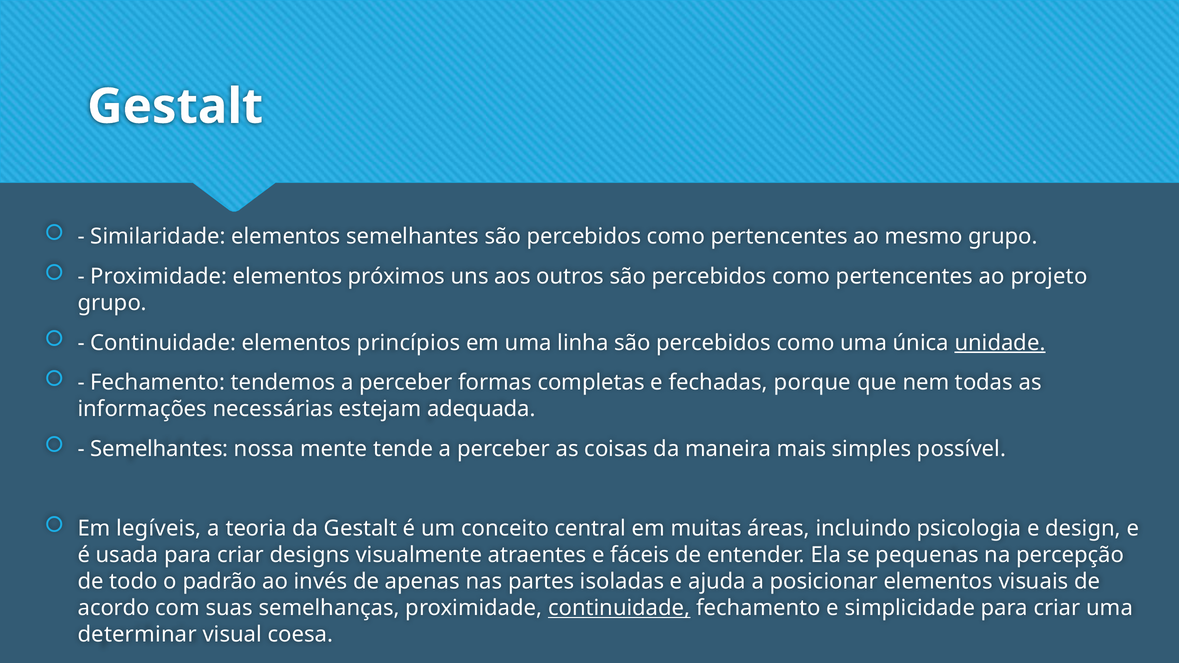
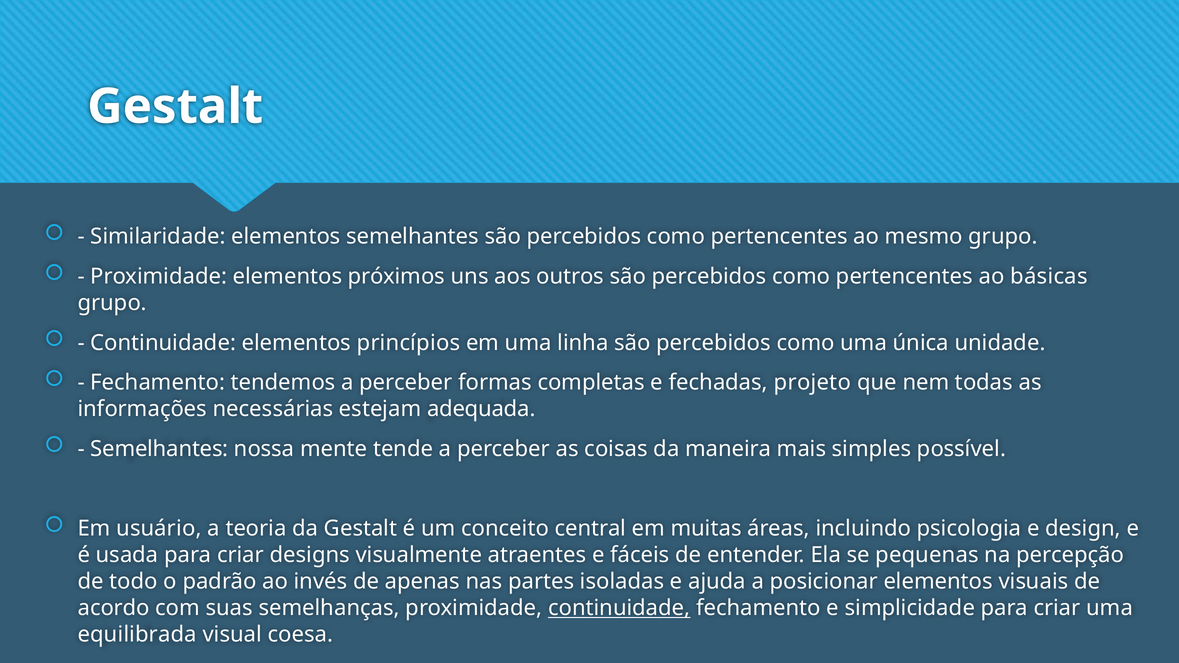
projeto: projeto -> básicas
unidade underline: present -> none
porque: porque -> projeto
legíveis: legíveis -> usuário
determinar: determinar -> equilibrada
